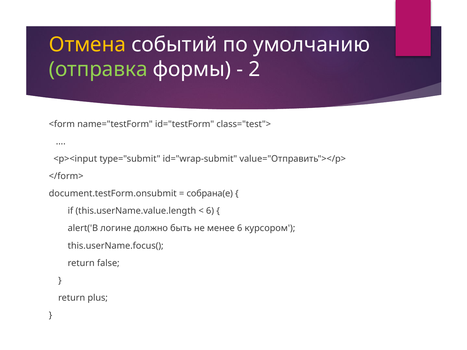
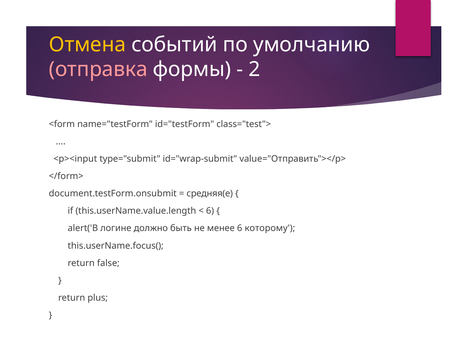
отправка colour: light green -> pink
собрана(e: собрана(e -> средняя(e
курсором: курсором -> которому
